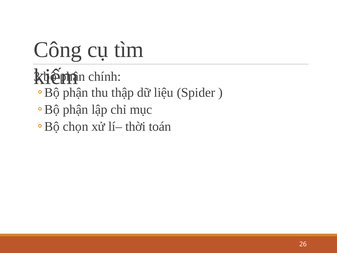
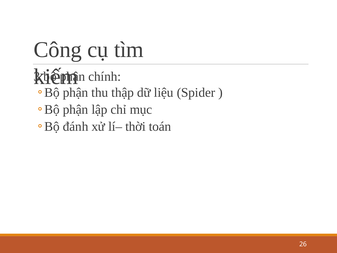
chọn: chọn -> đánh
